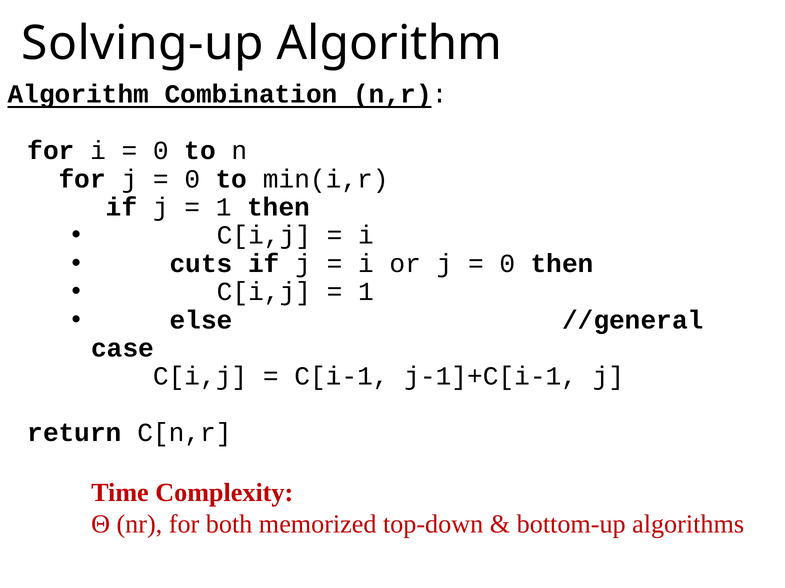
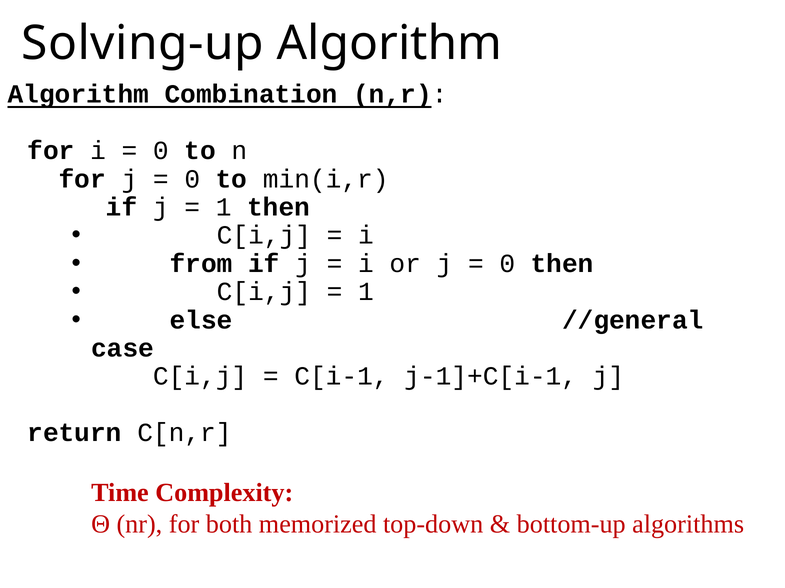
cuts: cuts -> from
